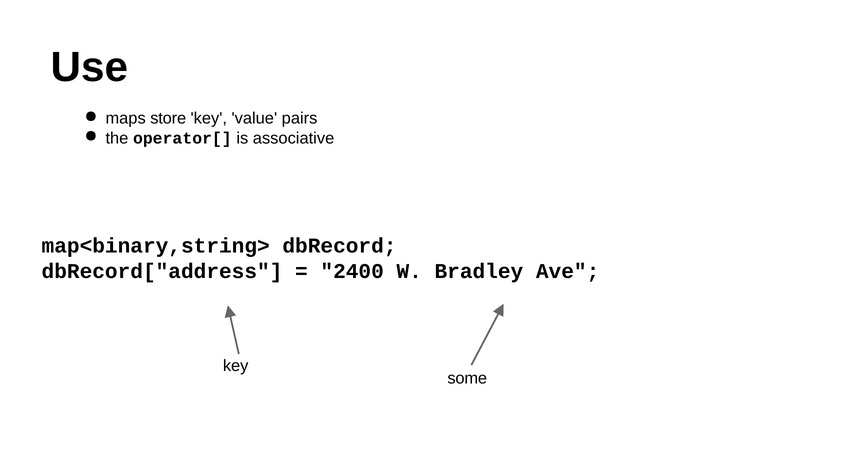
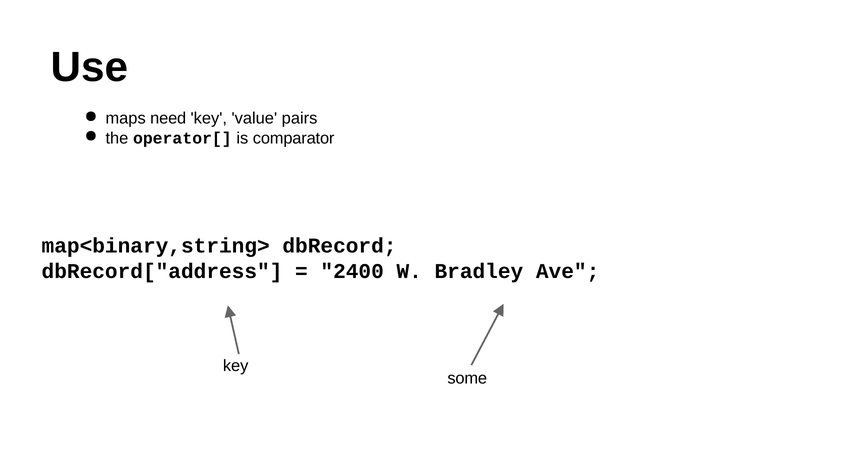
store: store -> need
associative: associative -> comparator
